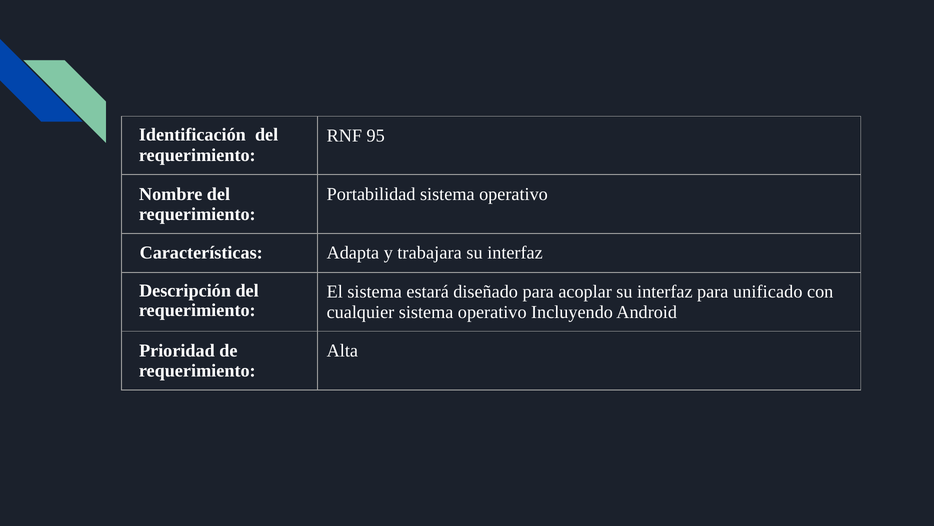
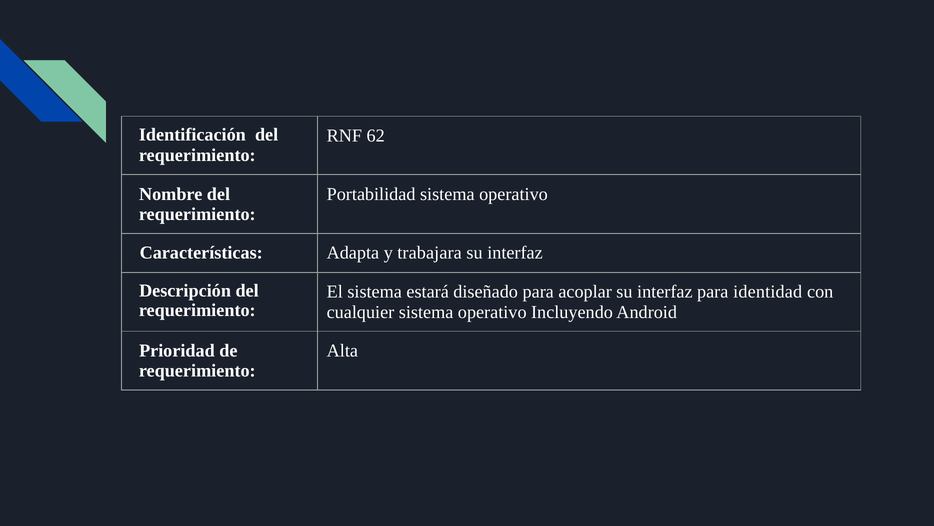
95: 95 -> 62
unificado: unificado -> identidad
